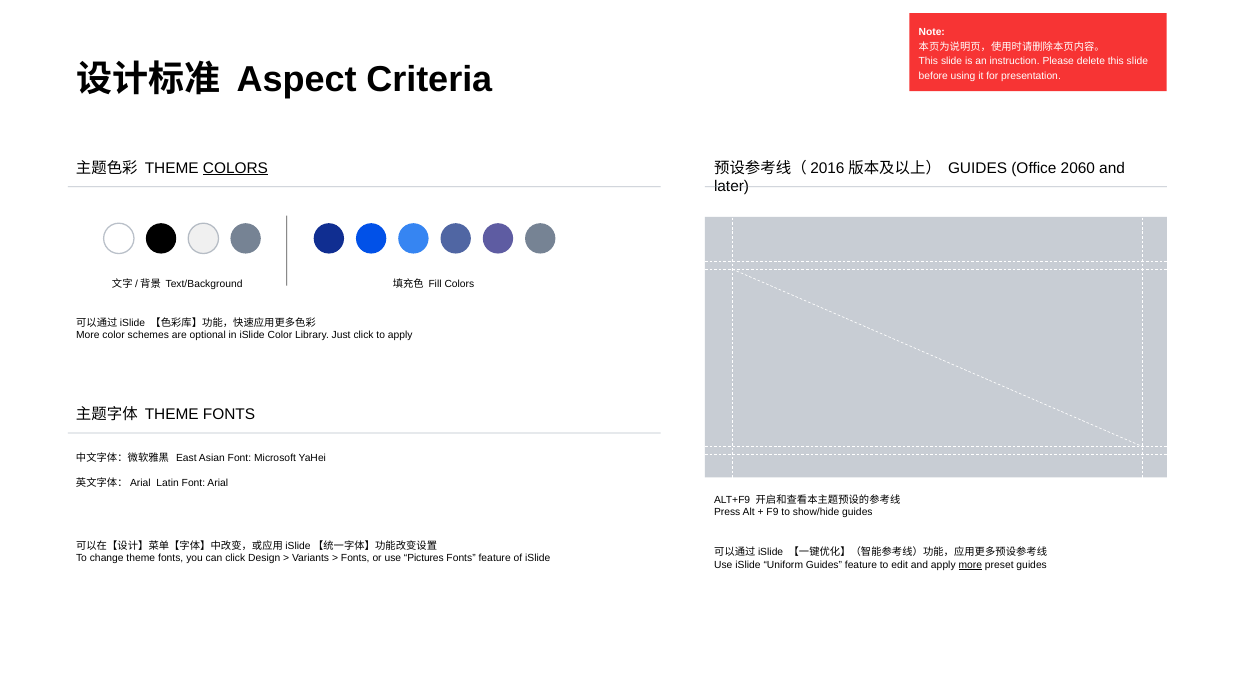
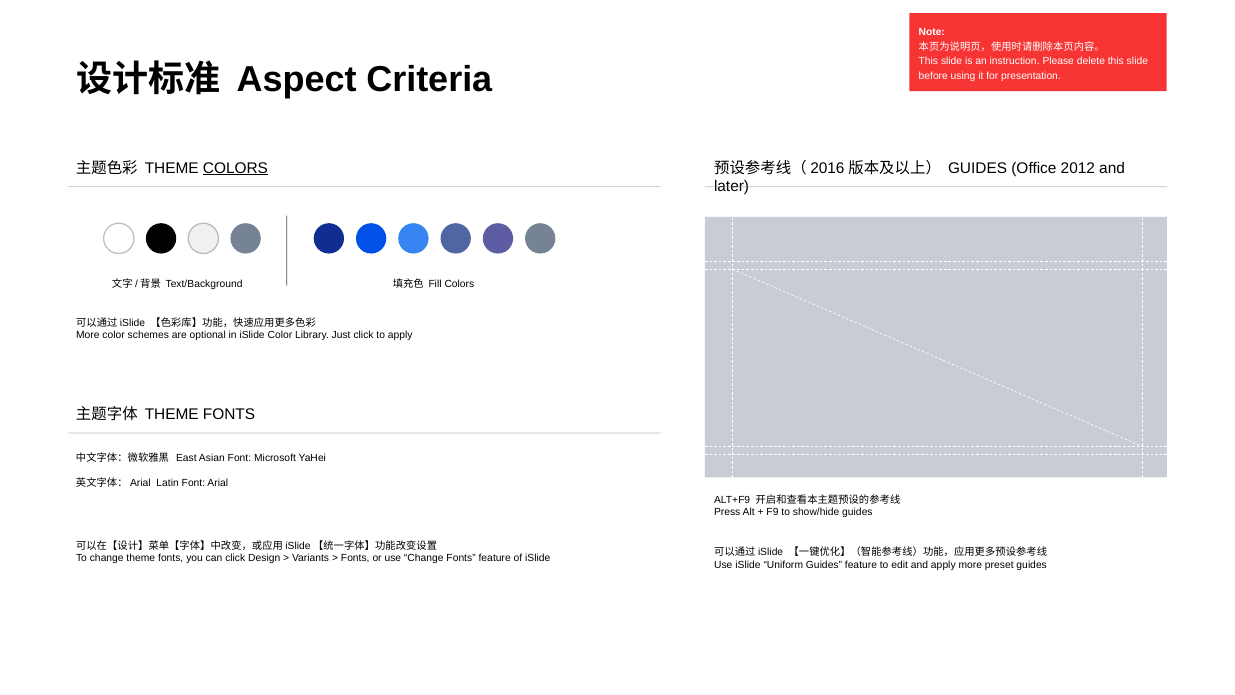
2060: 2060 -> 2012
use Pictures: Pictures -> Change
more at (970, 564) underline: present -> none
